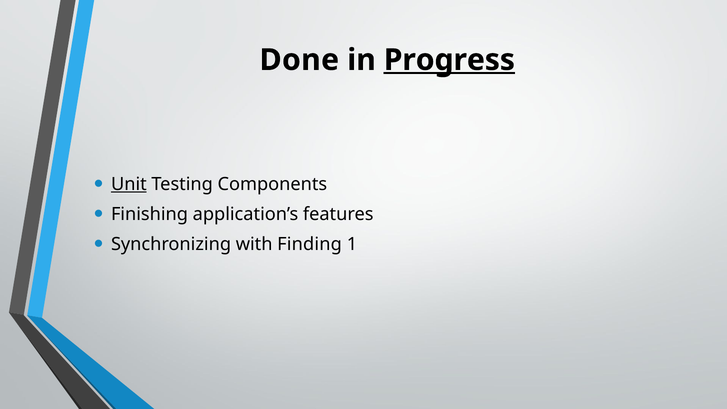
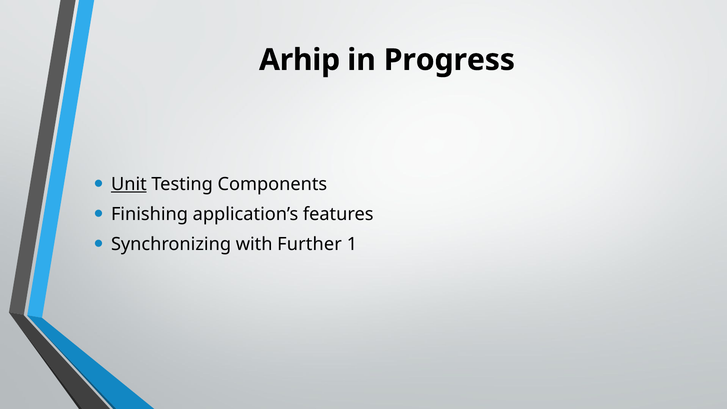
Done: Done -> Arhip
Progress underline: present -> none
Finding: Finding -> Further
